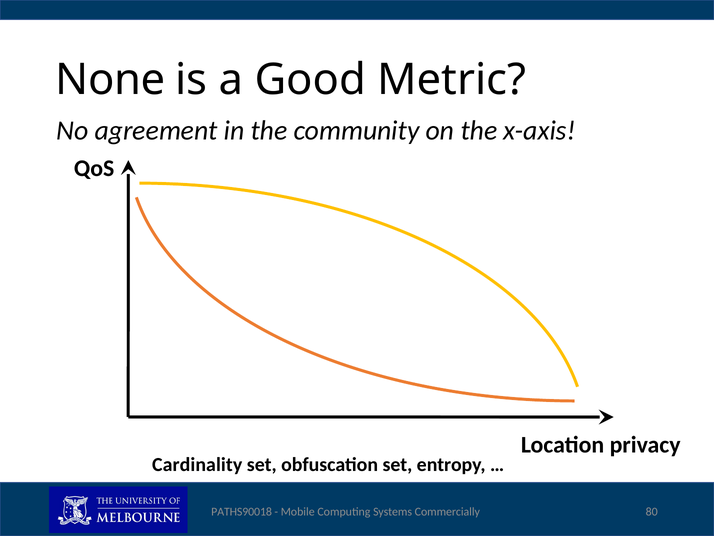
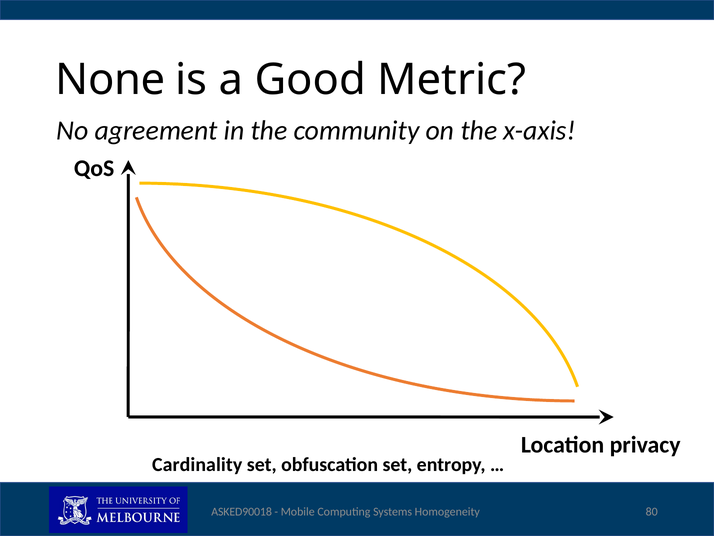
PATHS90018: PATHS90018 -> ASKED90018
Commercially: Commercially -> Homogeneity
